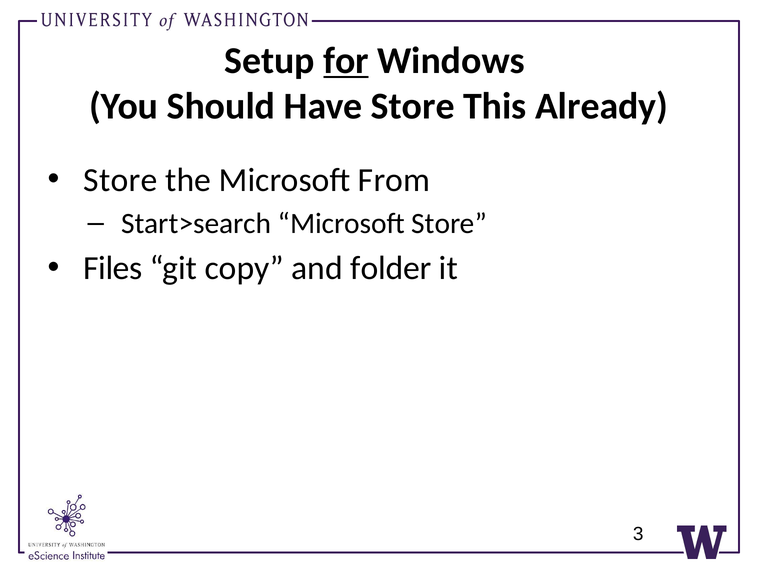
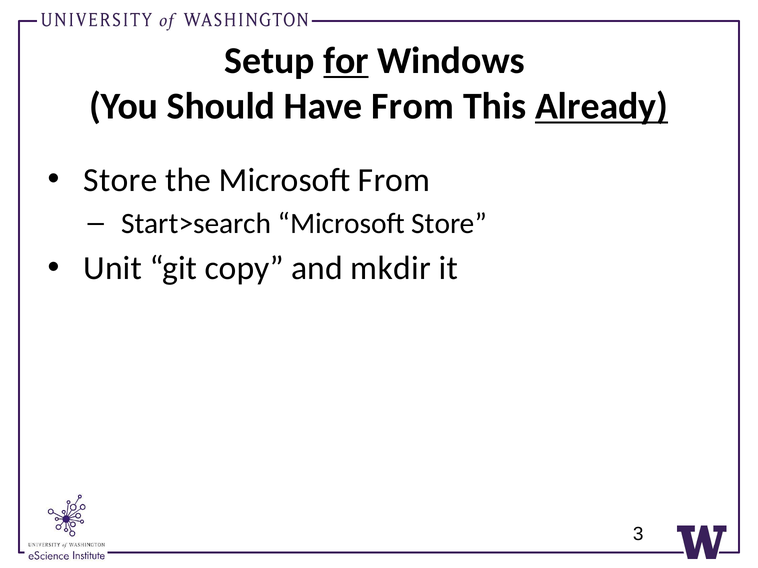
Have Store: Store -> From
Already underline: none -> present
Files: Files -> Unit
folder: folder -> mkdir
